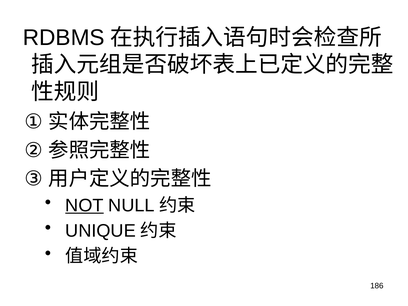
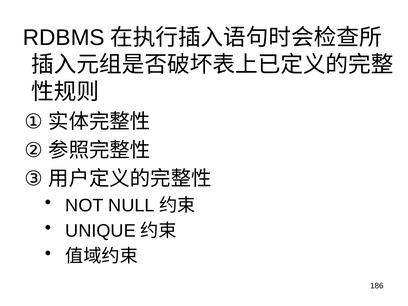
NOT underline: present -> none
